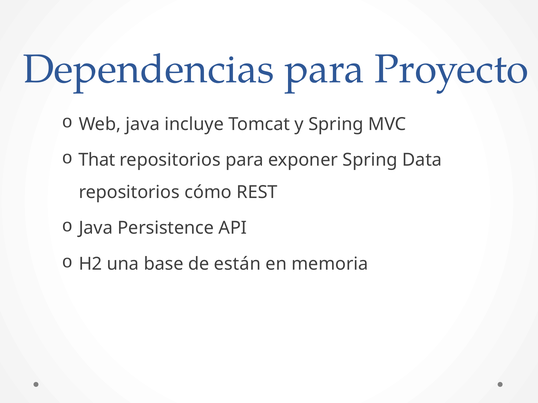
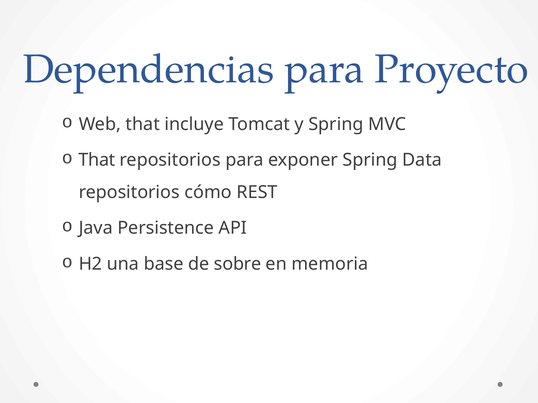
Web java: java -> that
están: están -> sobre
